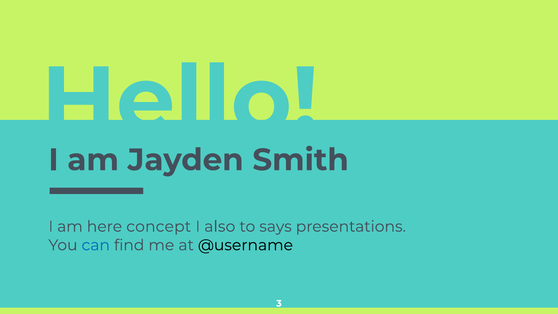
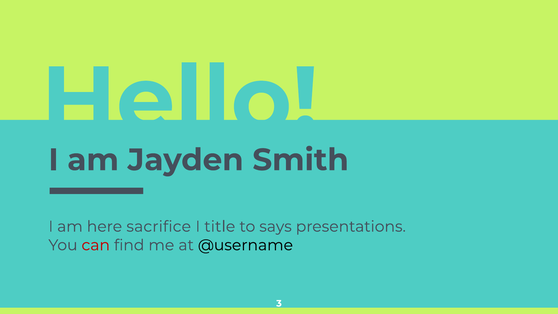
concept: concept -> sacrifice
also: also -> title
can colour: blue -> red
